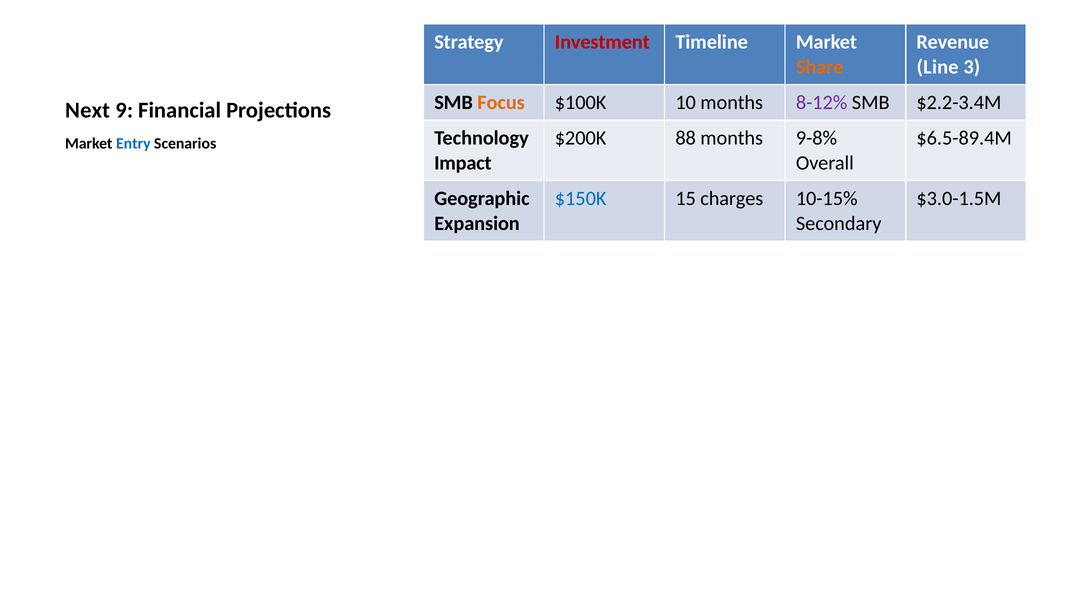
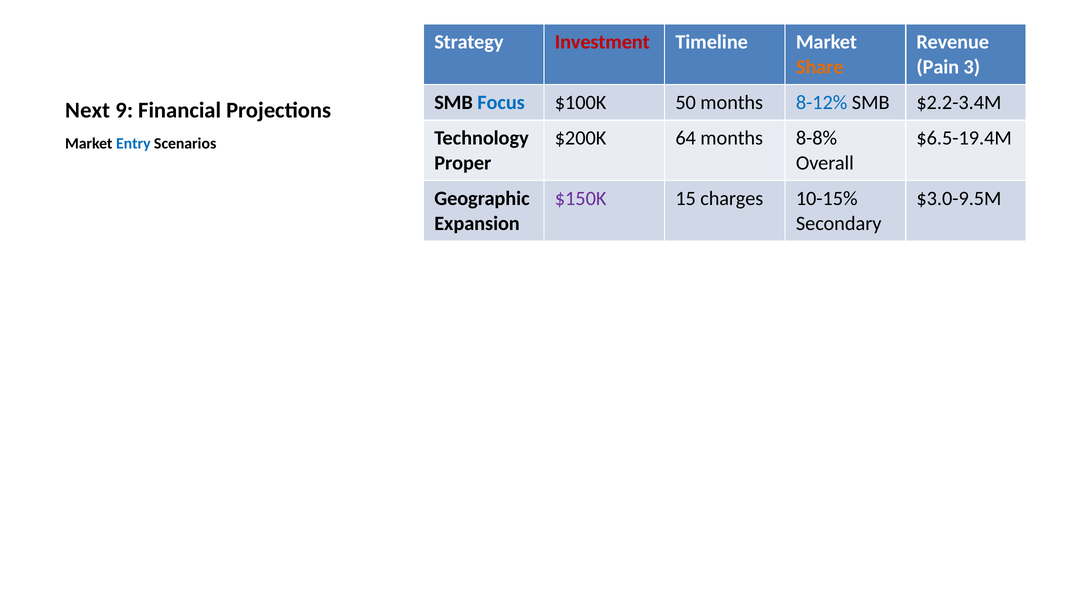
Line: Line -> Pain
Focus colour: orange -> blue
10: 10 -> 50
8-12% colour: purple -> blue
88: 88 -> 64
9-8%: 9-8% -> 8-8%
$6.5-89.4M: $6.5-89.4M -> $6.5-19.4M
Impact: Impact -> Proper
$150K colour: blue -> purple
$3.0-1.5M: $3.0-1.5M -> $3.0-9.5M
